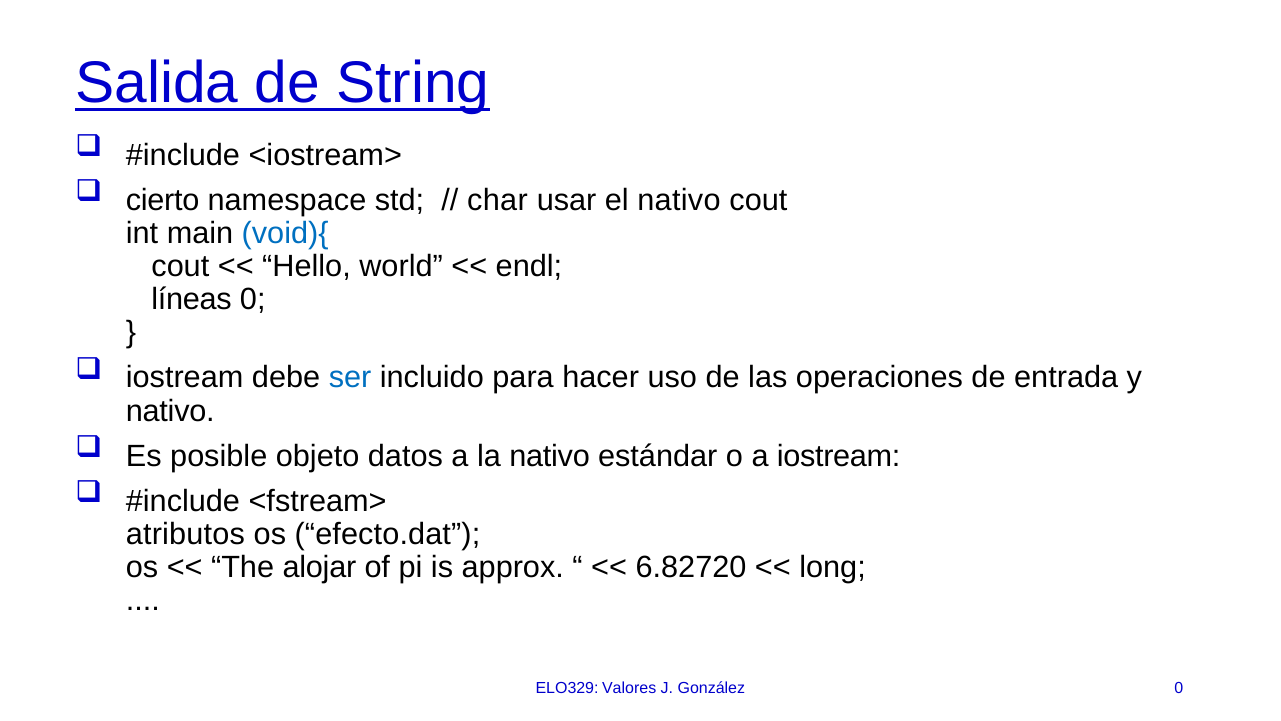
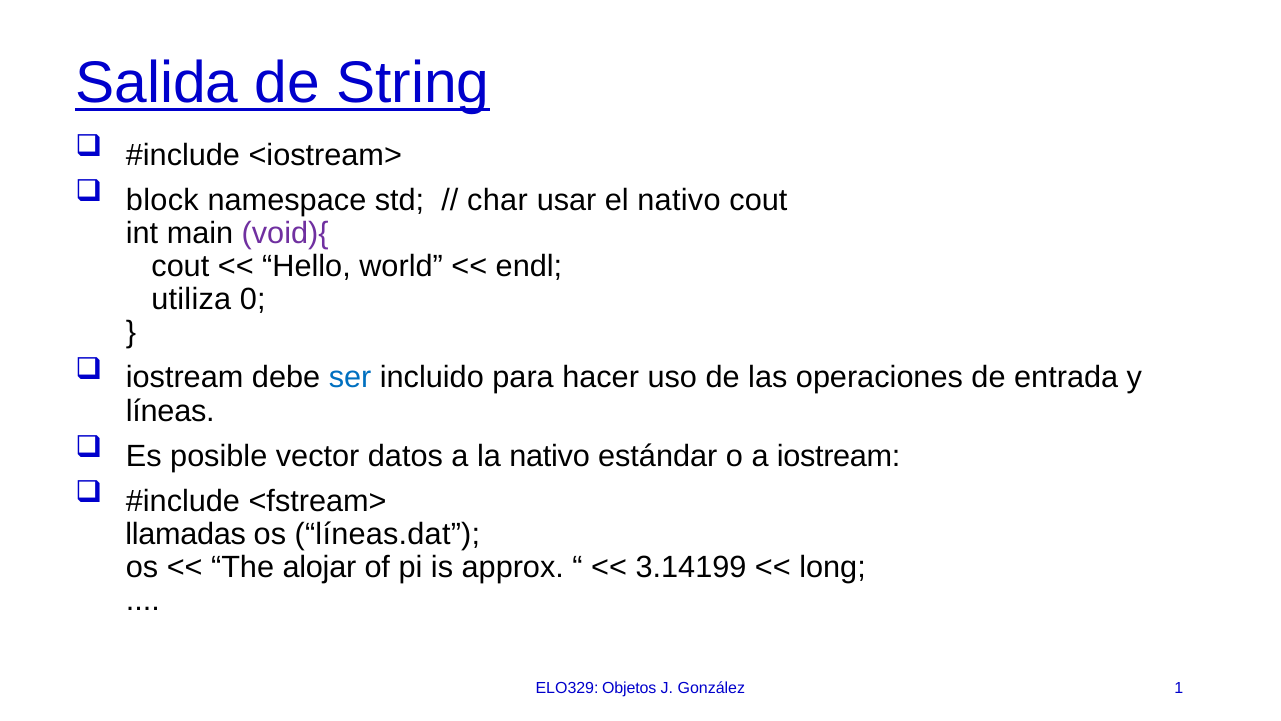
cierto: cierto -> block
void){ colour: blue -> purple
líneas: líneas -> utiliza
nativo at (170, 411): nativo -> líneas
objeto: objeto -> vector
atributos: atributos -> llamadas
efecto.dat: efecto.dat -> líneas.dat
6.82720: 6.82720 -> 3.14199
Valores: Valores -> Objetos
González 0: 0 -> 1
